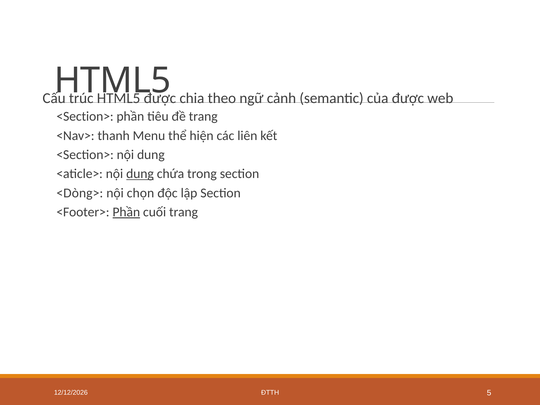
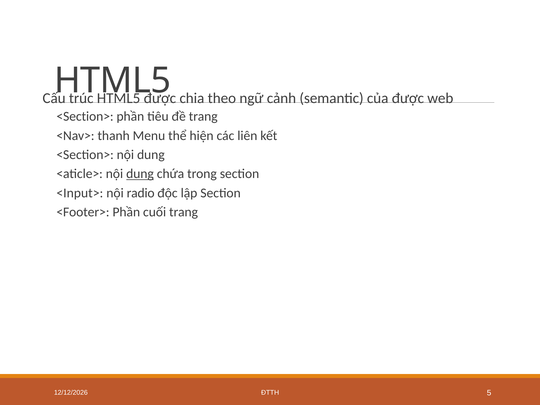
<Dòng>: <Dòng> -> <Input>
chọn: chọn -> radio
Phần at (126, 212) underline: present -> none
